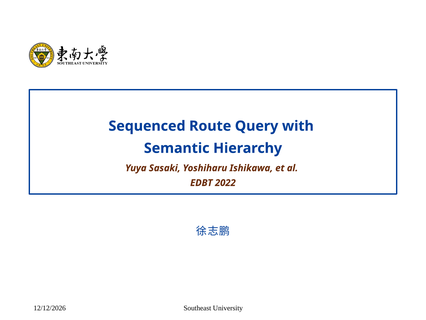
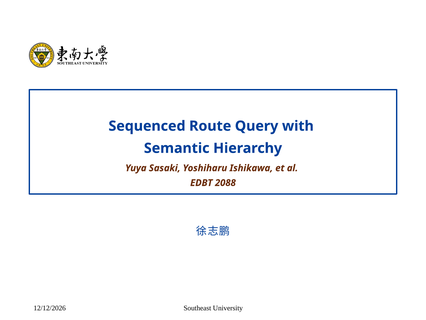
2022: 2022 -> 2088
